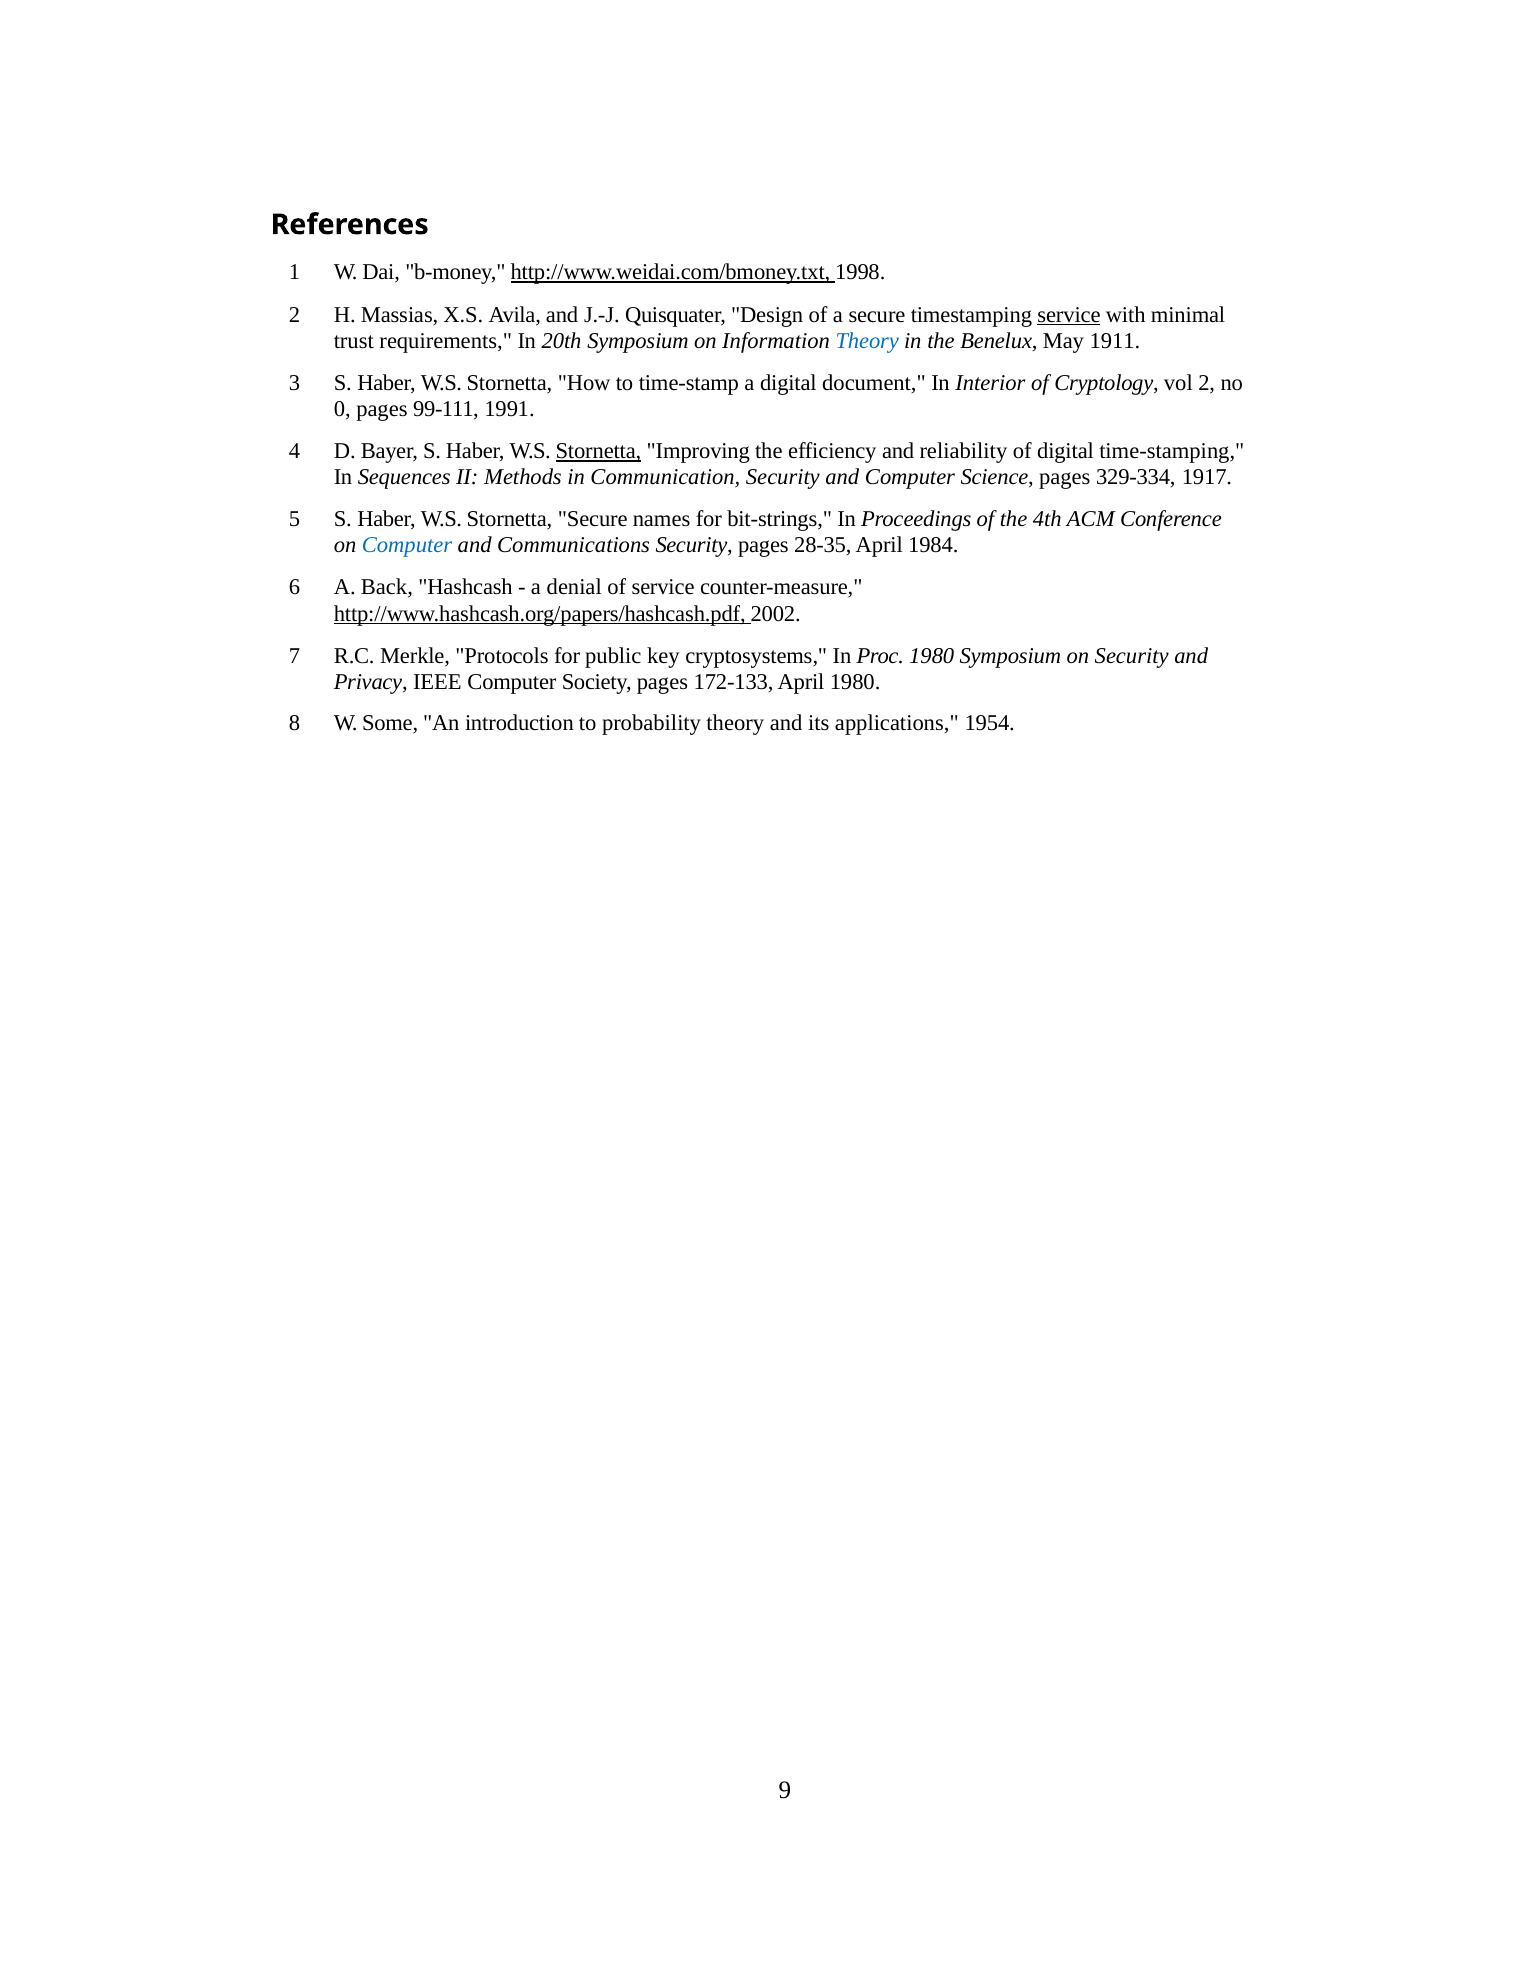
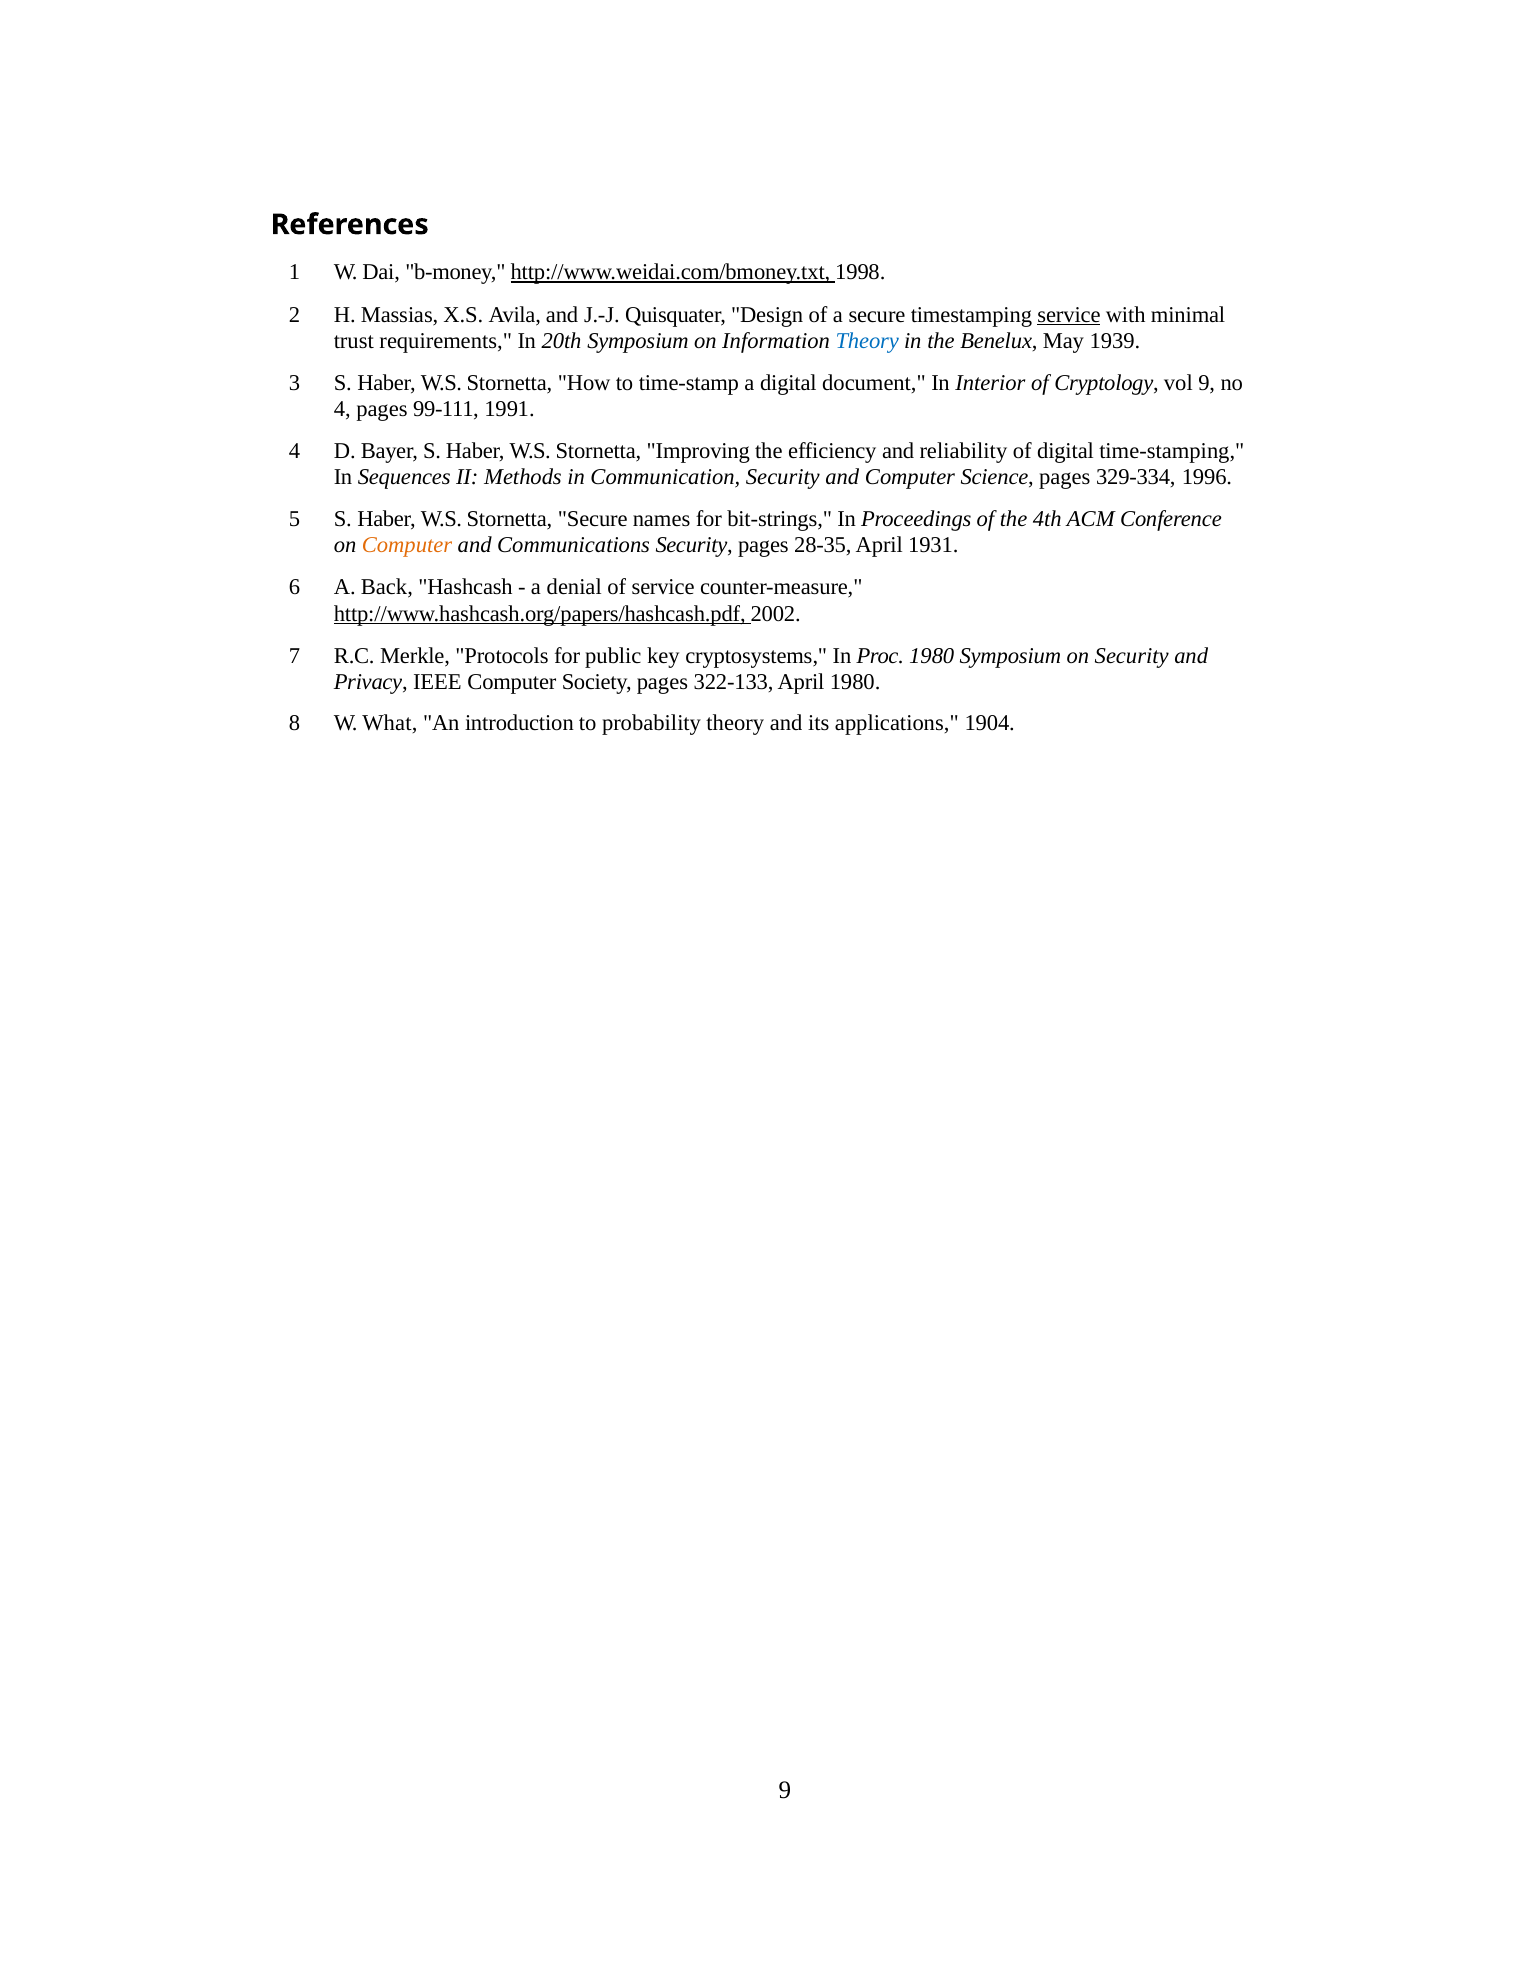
1911: 1911 -> 1939
vol 2: 2 -> 9
0 at (342, 409): 0 -> 4
Stornetta at (598, 451) underline: present -> none
1917: 1917 -> 1996
Computer at (407, 545) colour: blue -> orange
1984: 1984 -> 1931
172-133: 172-133 -> 322-133
Some: Some -> What
1954: 1954 -> 1904
